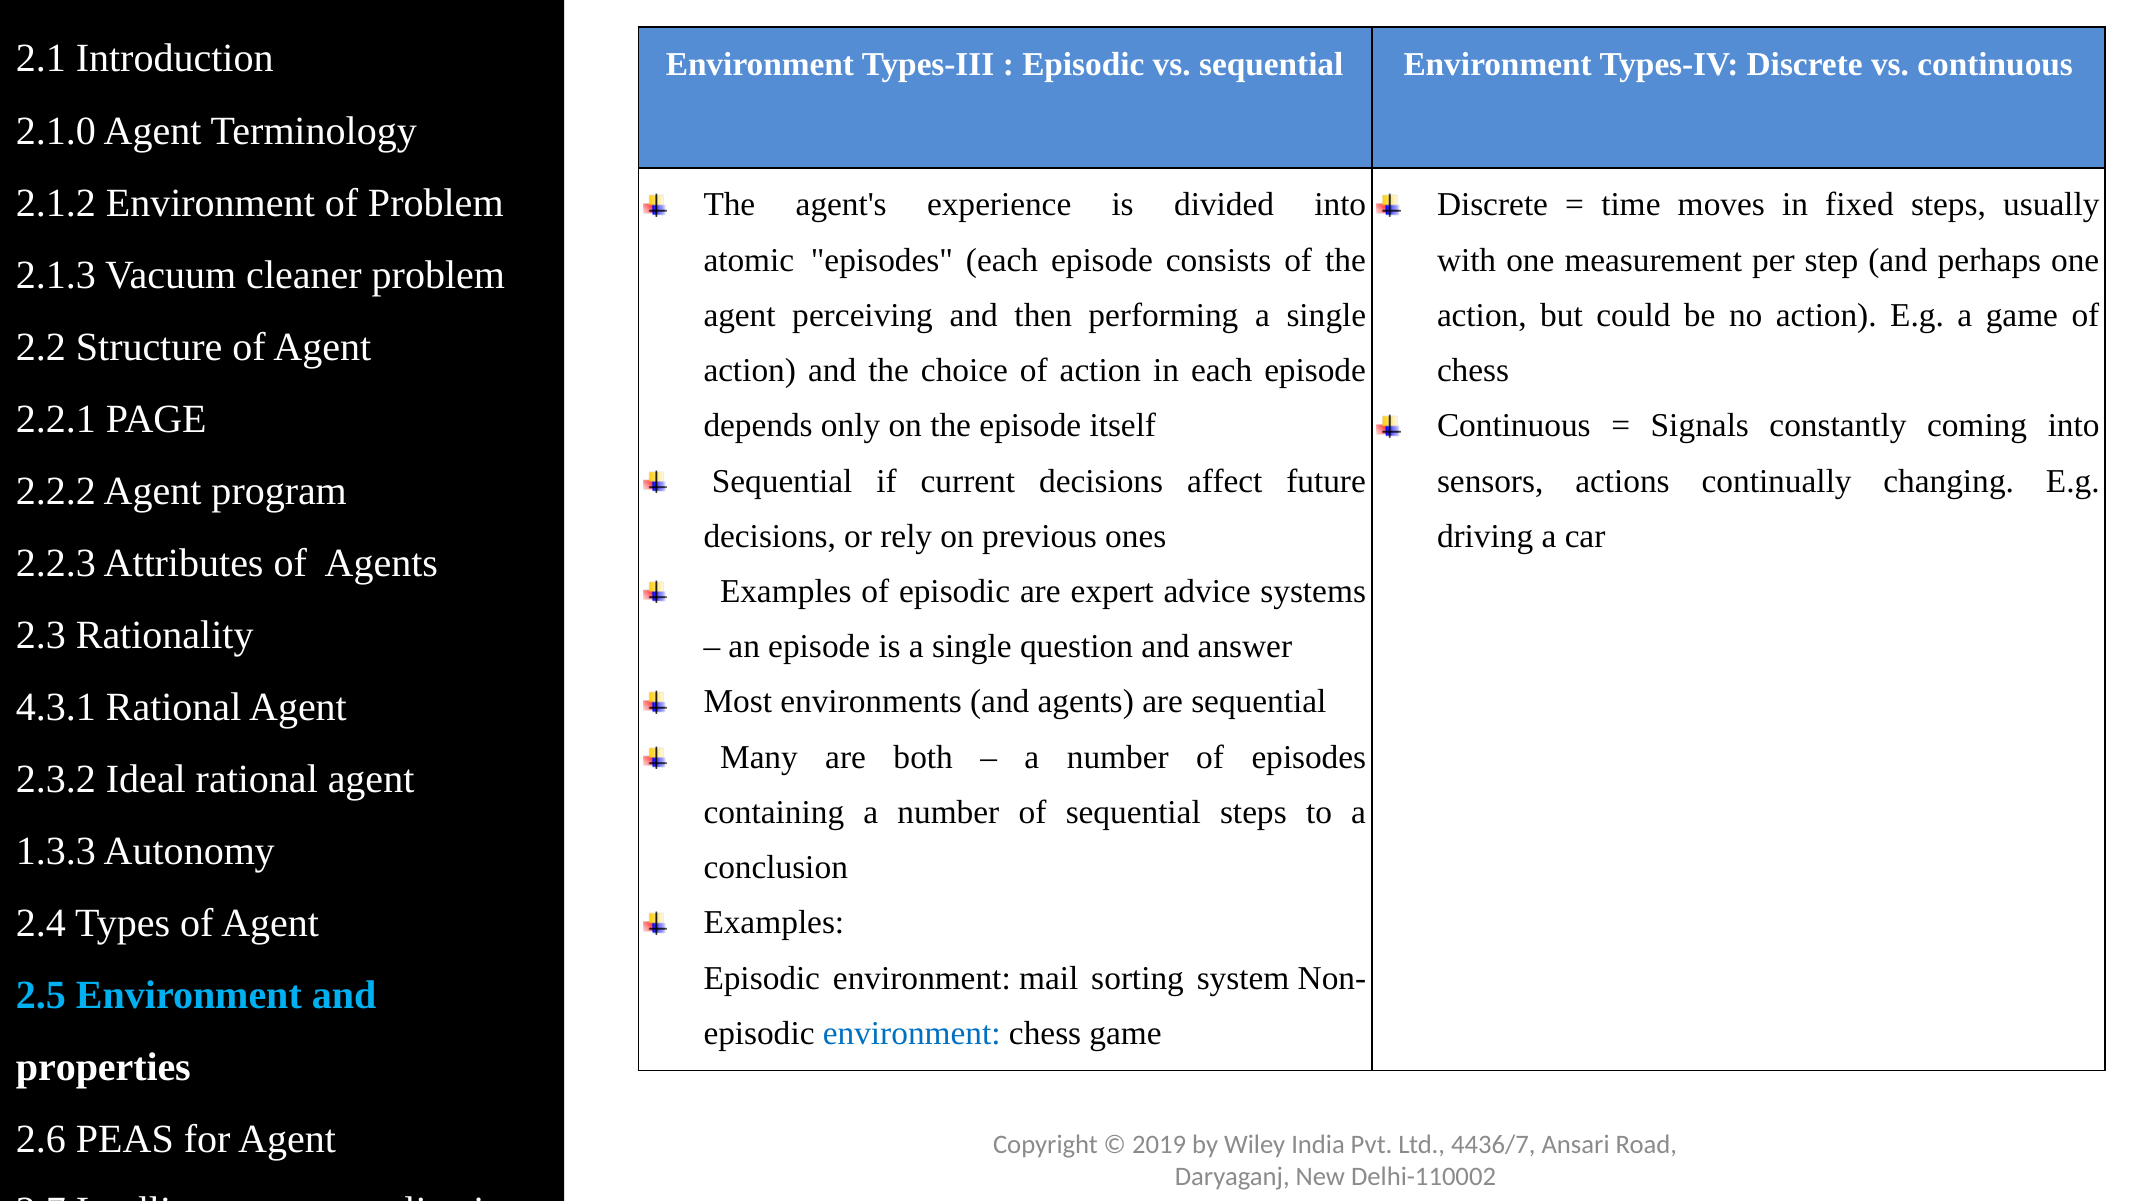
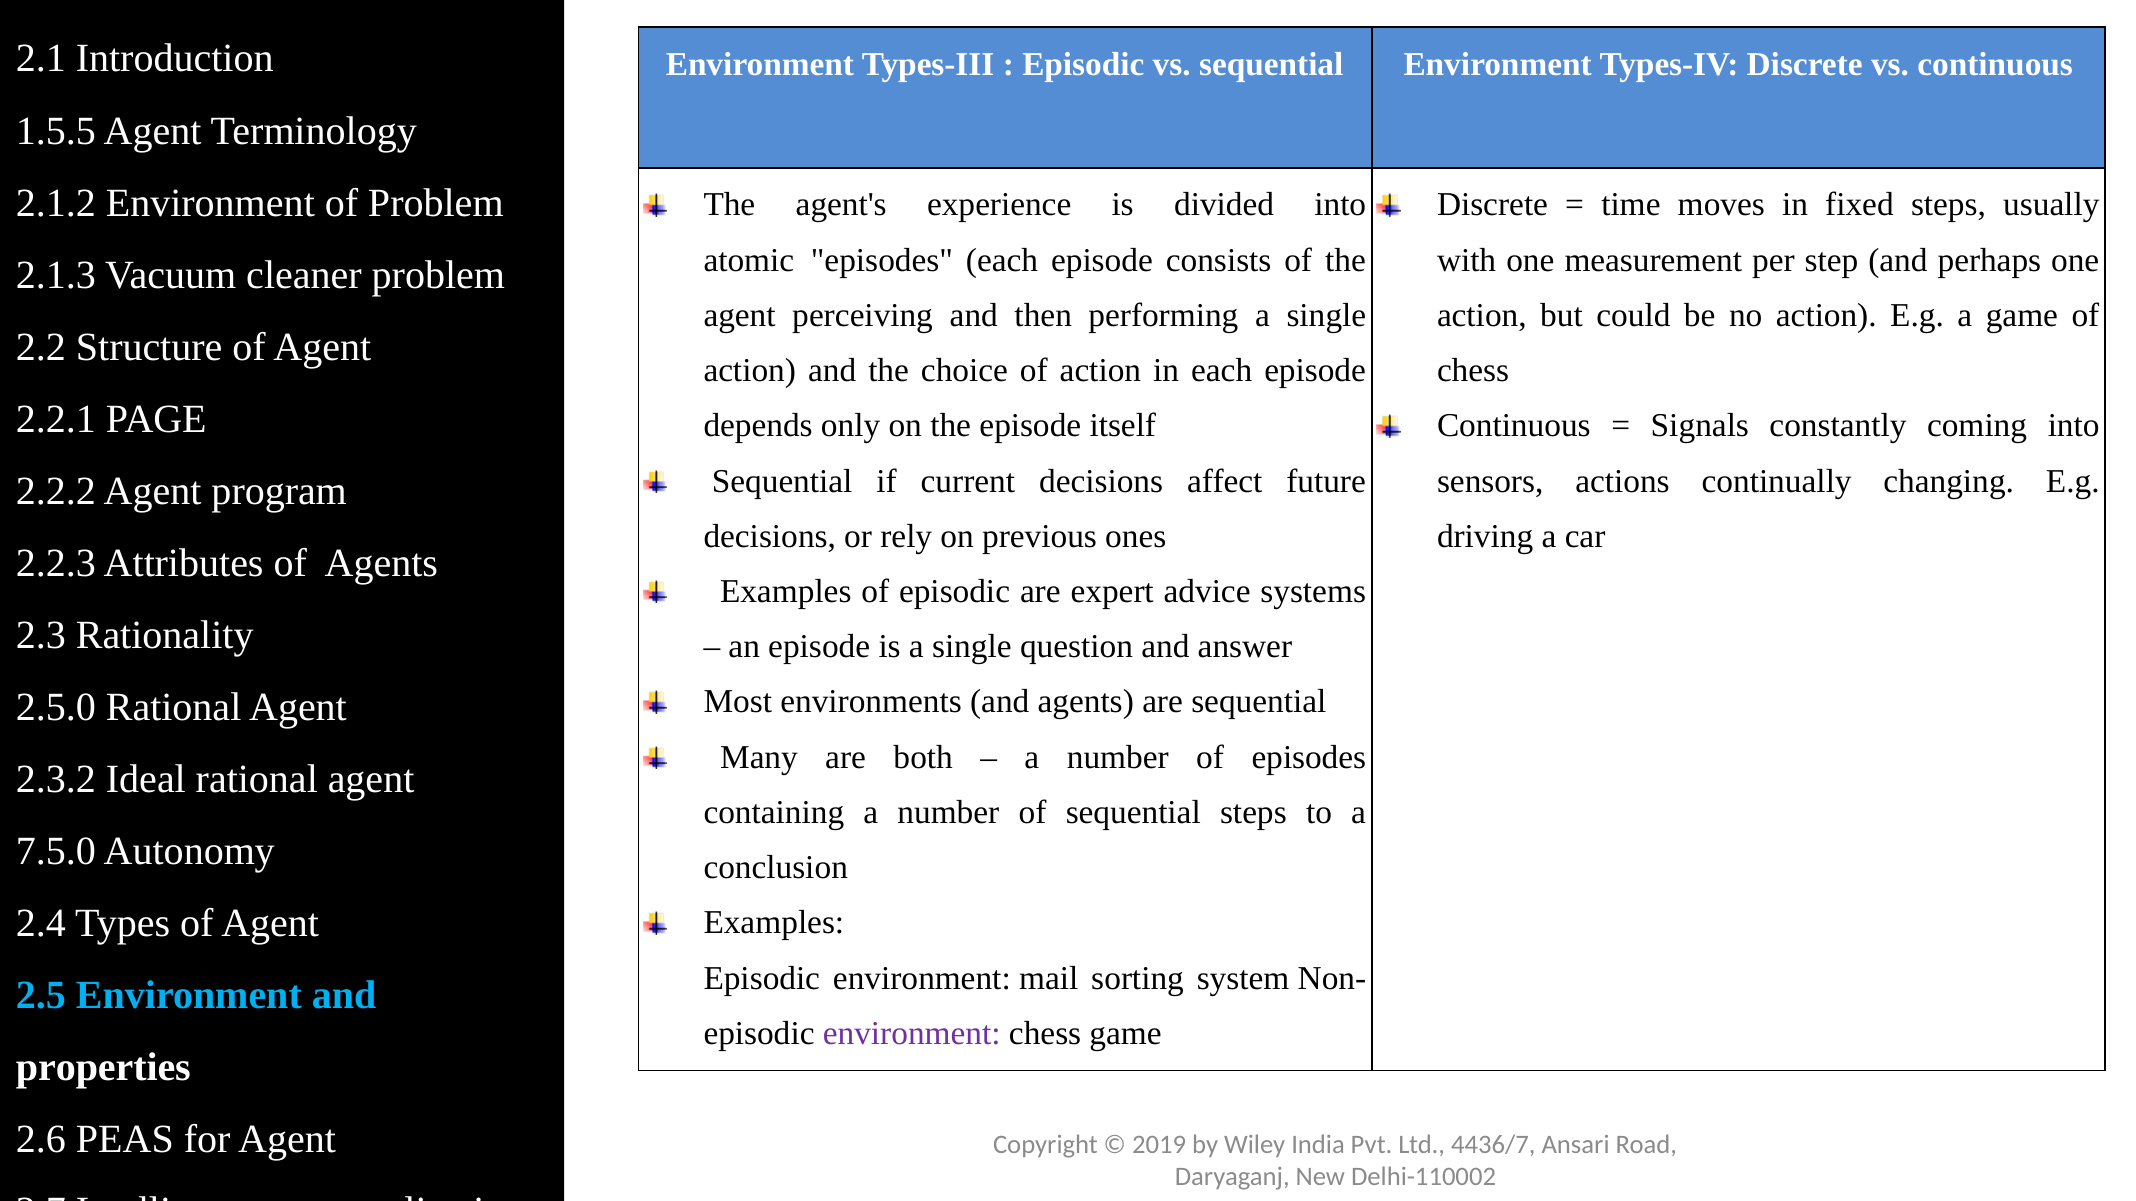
2.1.0: 2.1.0 -> 1.5.5
4.3.1: 4.3.1 -> 2.5.0
1.3.3: 1.3.3 -> 7.5.0
environment at (912, 1034) colour: blue -> purple
